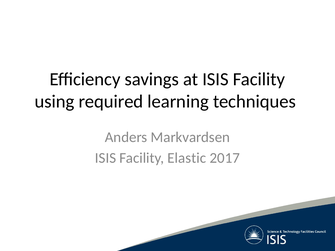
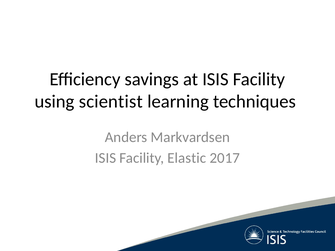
required: required -> scientist
